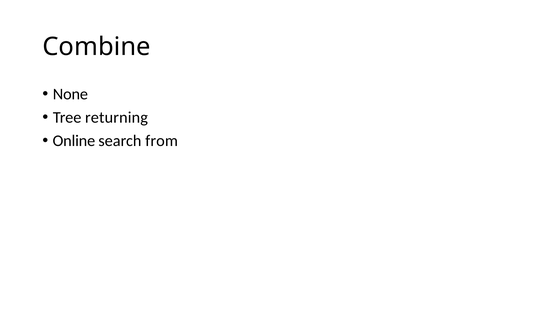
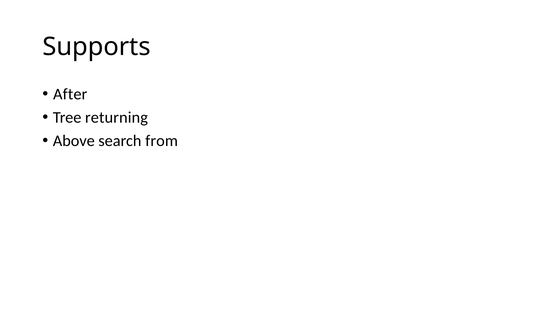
Combine: Combine -> Supports
None: None -> After
Online: Online -> Above
